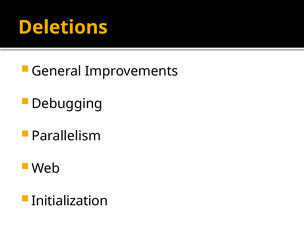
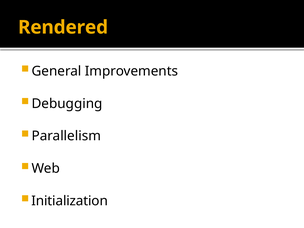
Deletions: Deletions -> Rendered
